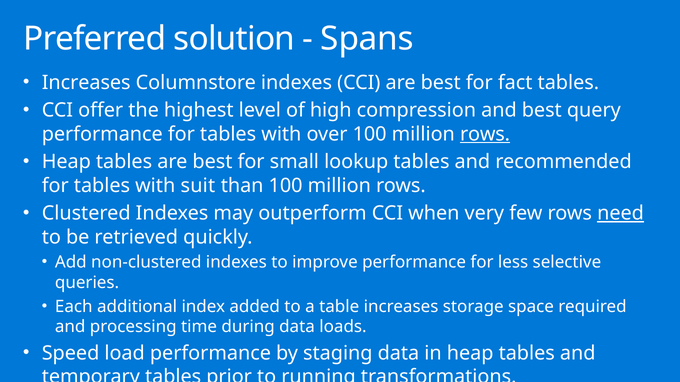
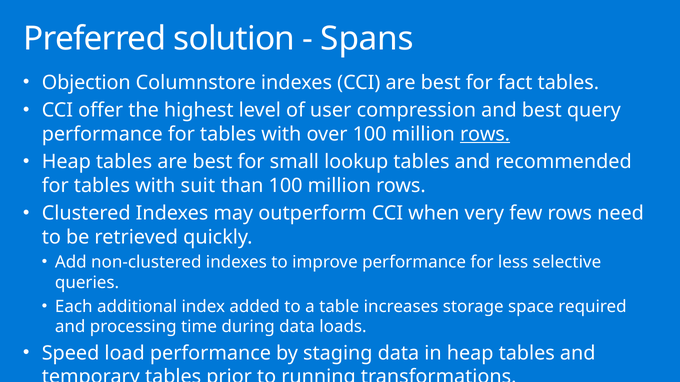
Increases at (86, 83): Increases -> Objection
high: high -> user
need underline: present -> none
